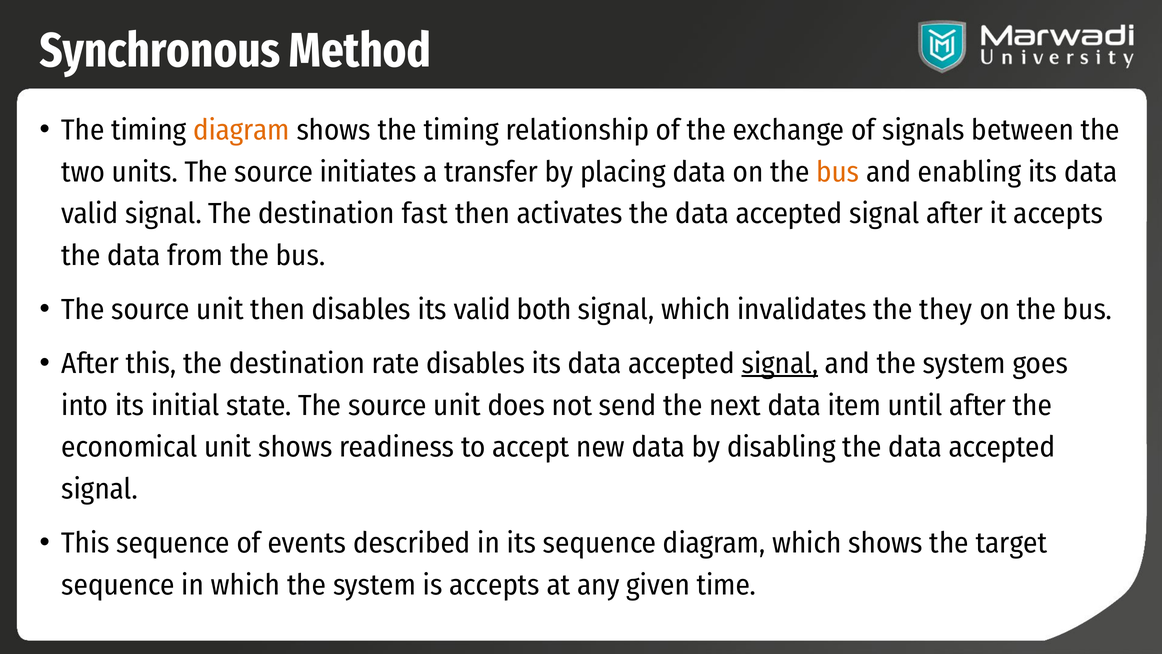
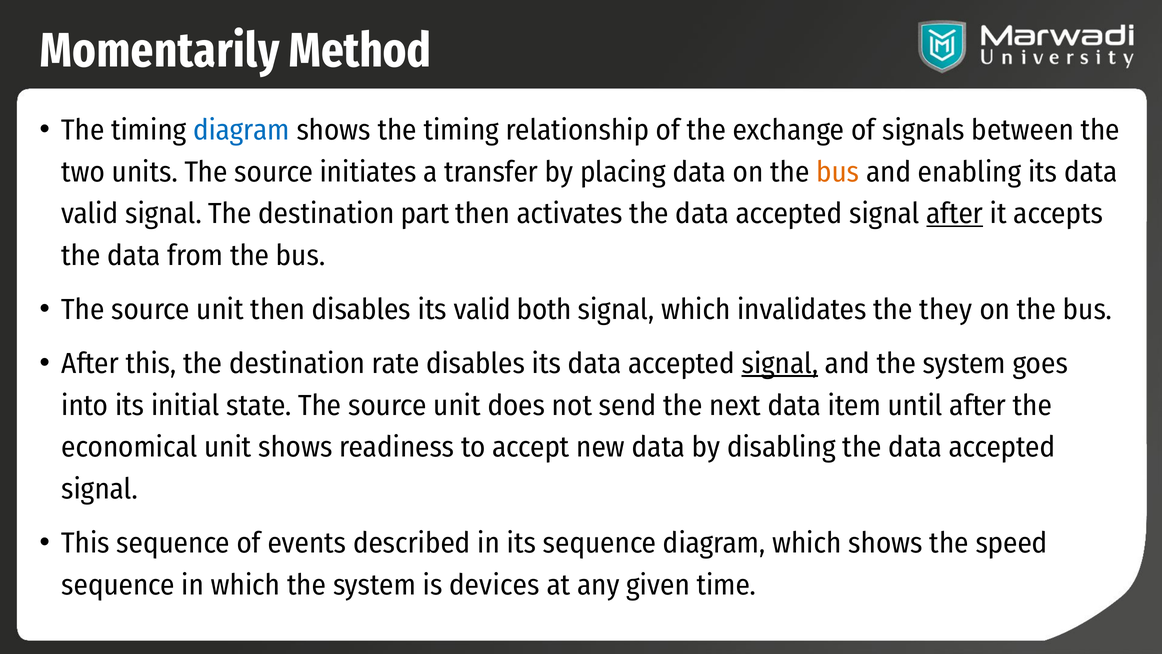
Synchronous: Synchronous -> Momentarily
diagram at (242, 130) colour: orange -> blue
fast: fast -> part
after at (955, 214) underline: none -> present
target: target -> speed
is accepts: accepts -> devices
